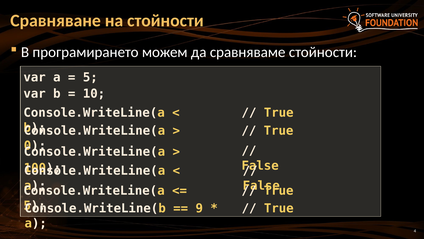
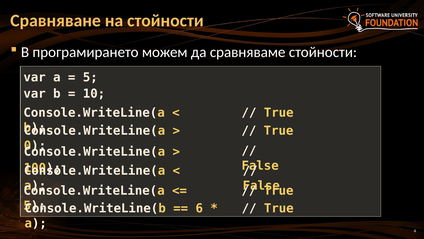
9: 9 -> 6
